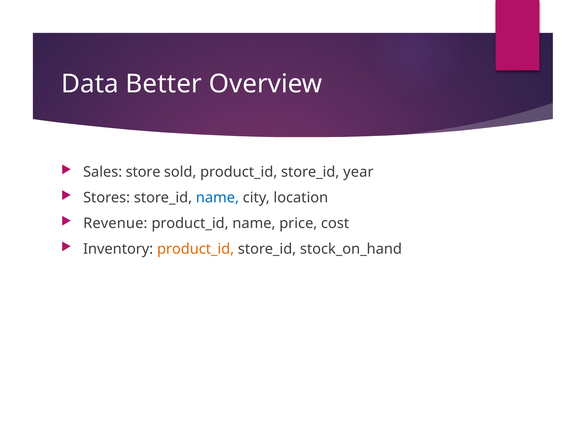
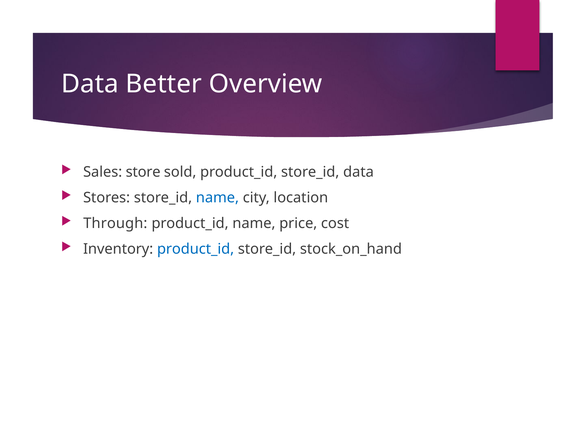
store_id year: year -> data
Revenue: Revenue -> Through
product_id at (196, 249) colour: orange -> blue
